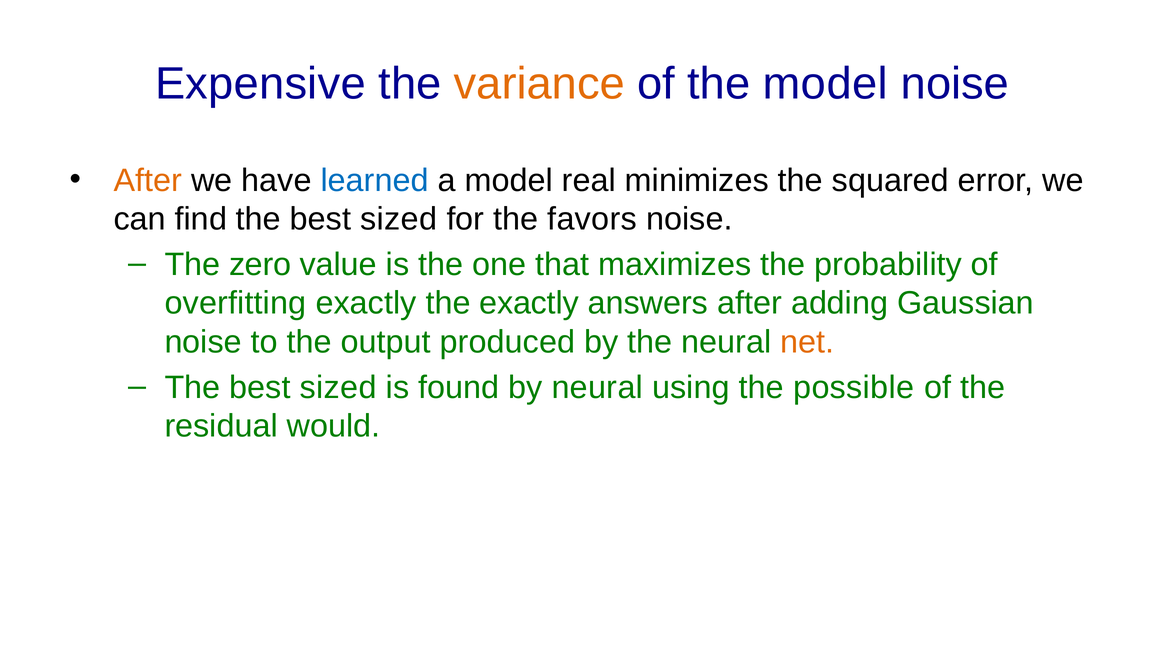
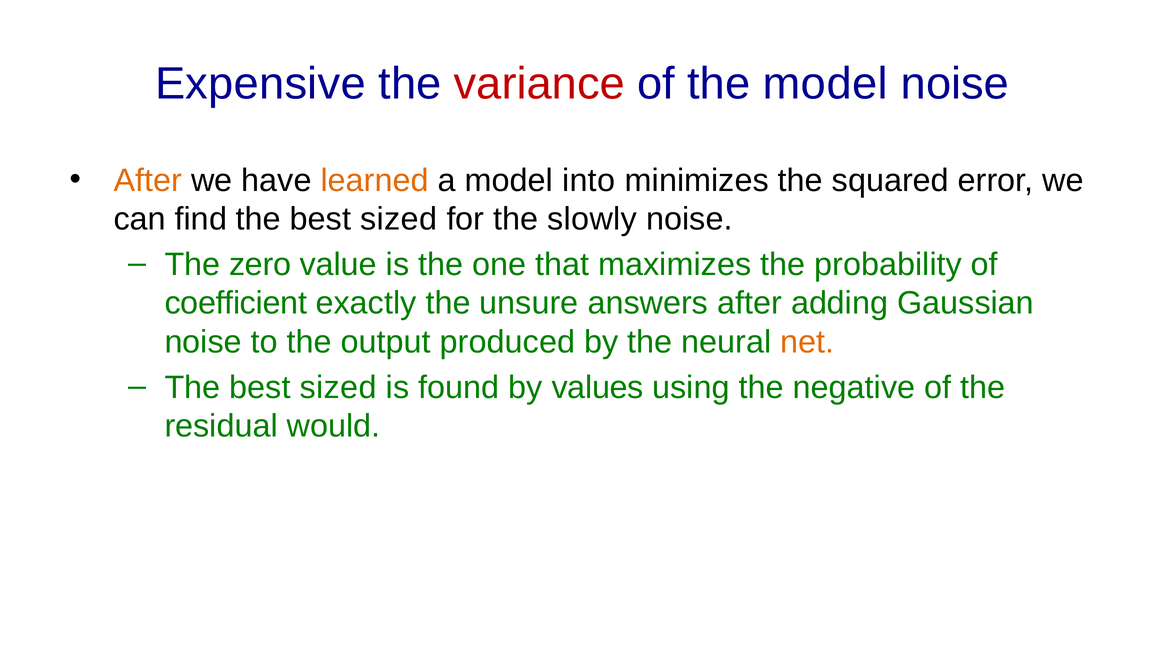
variance colour: orange -> red
learned colour: blue -> orange
real: real -> into
favors: favors -> slowly
overfitting: overfitting -> coefficient
the exactly: exactly -> unsure
by neural: neural -> values
possible: possible -> negative
